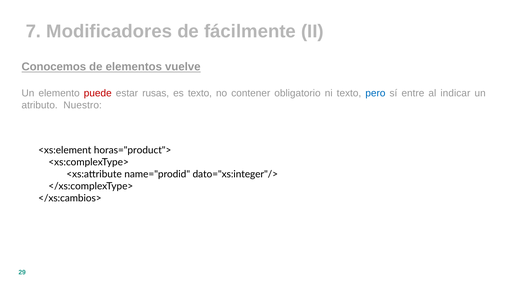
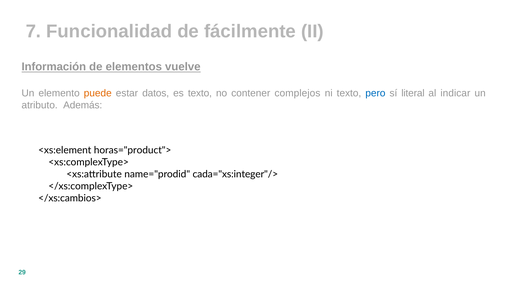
Modificadores: Modificadores -> Funcionalidad
Conocemos: Conocemos -> Información
puede colour: red -> orange
rusas: rusas -> datos
obligatorio: obligatorio -> complejos
entre: entre -> literal
Nuestro: Nuestro -> Además
dato="xs:integer"/>: dato="xs:integer"/> -> cada="xs:integer"/>
